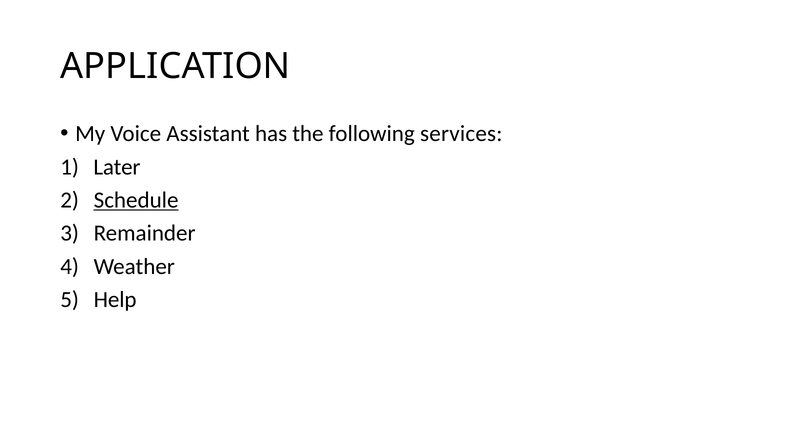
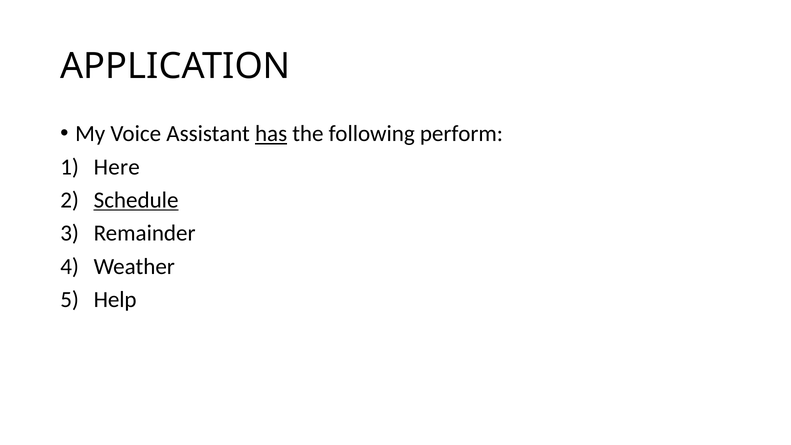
has underline: none -> present
services: services -> perform
Later: Later -> Here
